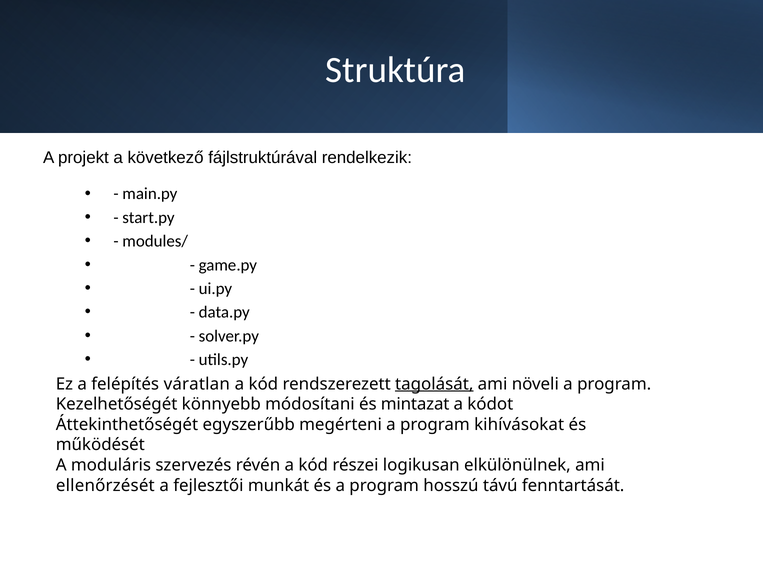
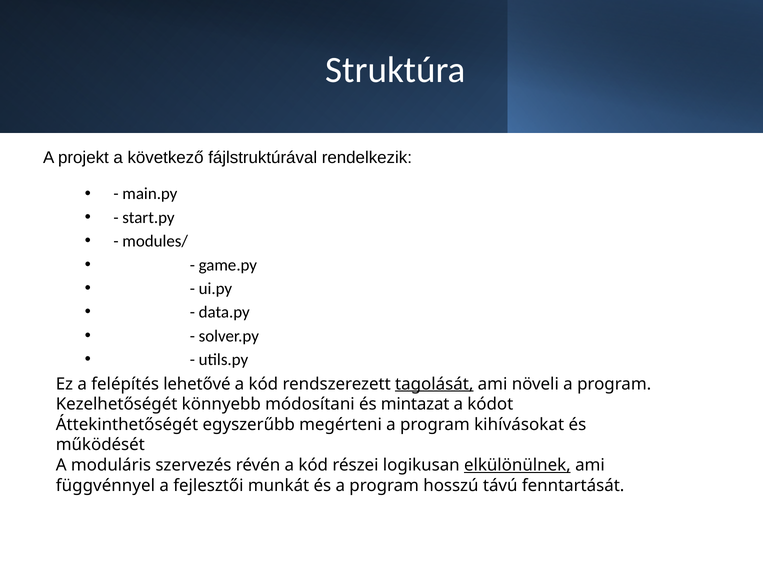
váratlan: váratlan -> lehetővé
elkülönülnek underline: none -> present
ellenőrzését: ellenőrzését -> függvénnyel
